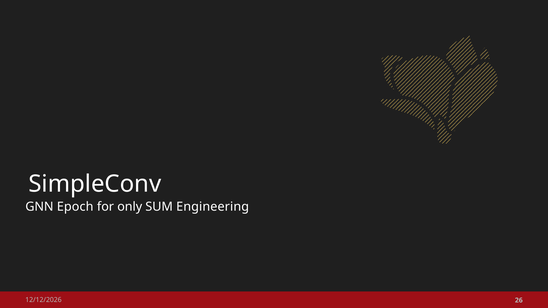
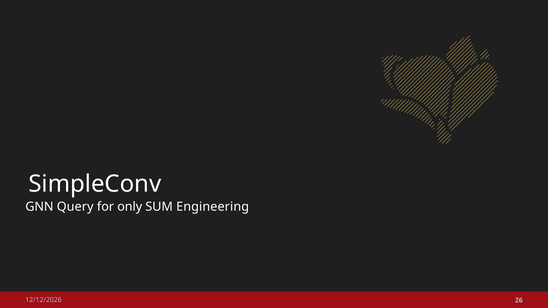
Epoch: Epoch -> Query
